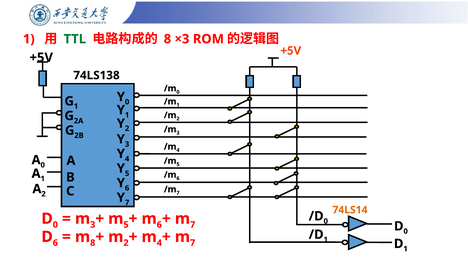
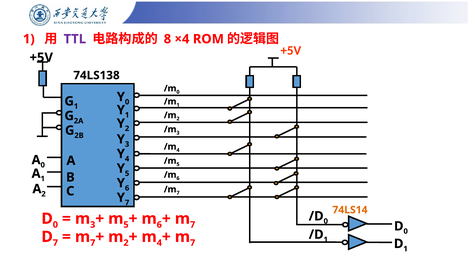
TTL colour: green -> purple
×3: ×3 -> ×4
6 at (55, 243): 6 -> 7
8 at (93, 243): 8 -> 7
